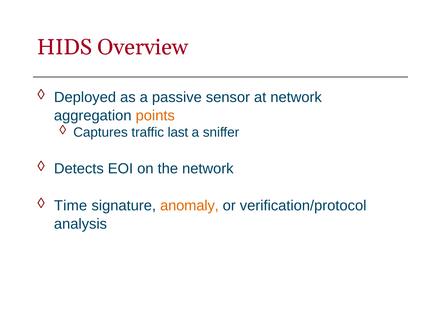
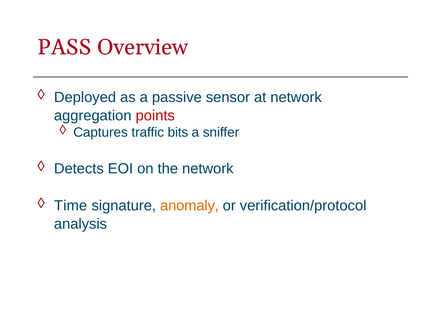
HIDS: HIDS -> PASS
points colour: orange -> red
last: last -> bits
